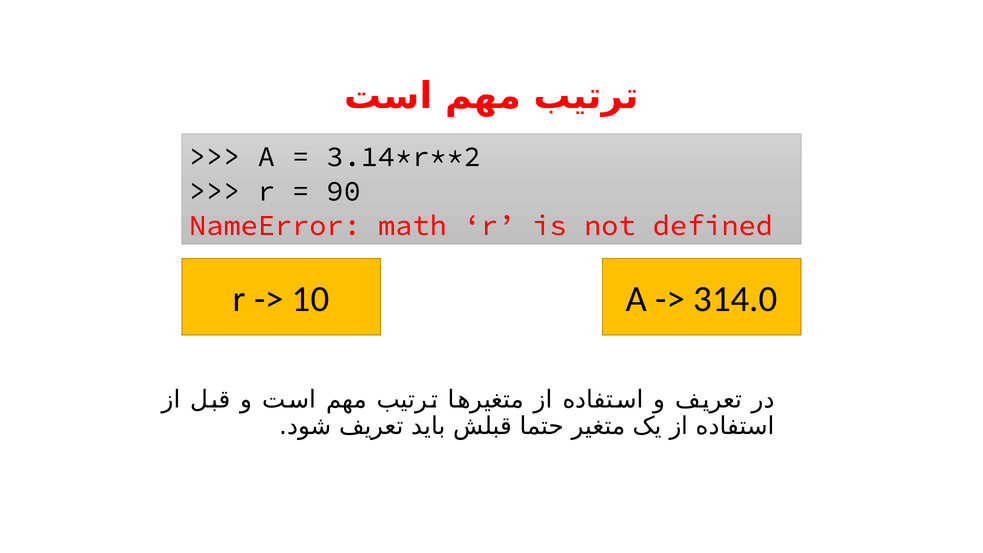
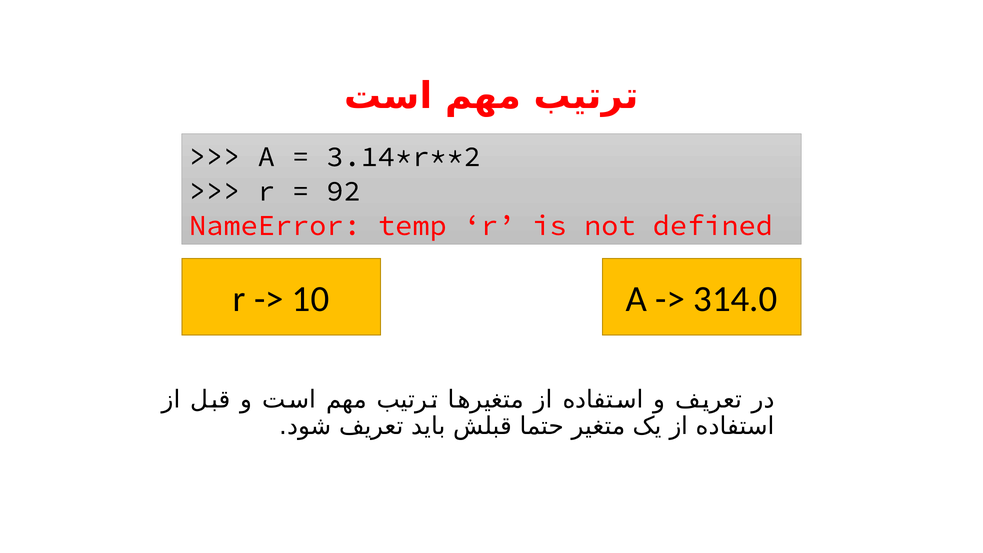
90: 90 -> 92
math: math -> temp
